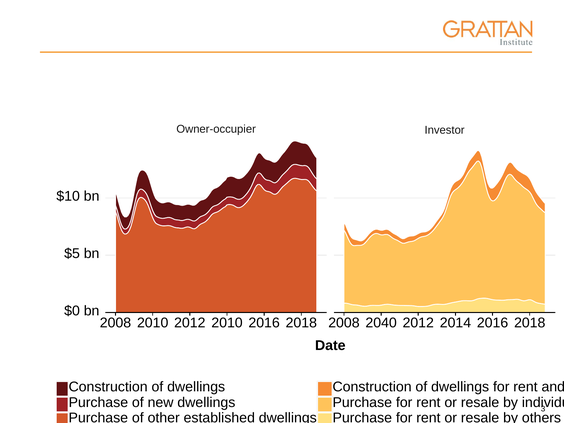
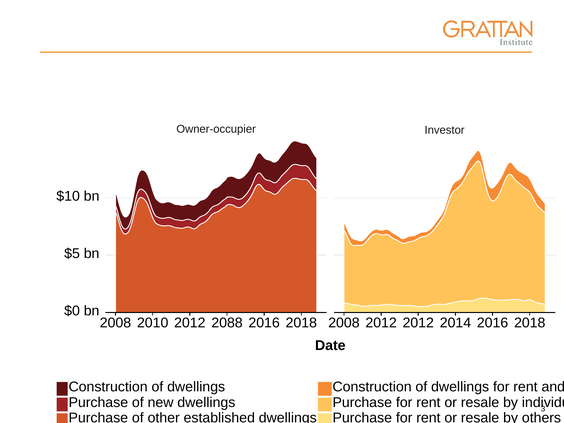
2012 2010: 2010 -> 2088
2008 2040: 2040 -> 2012
